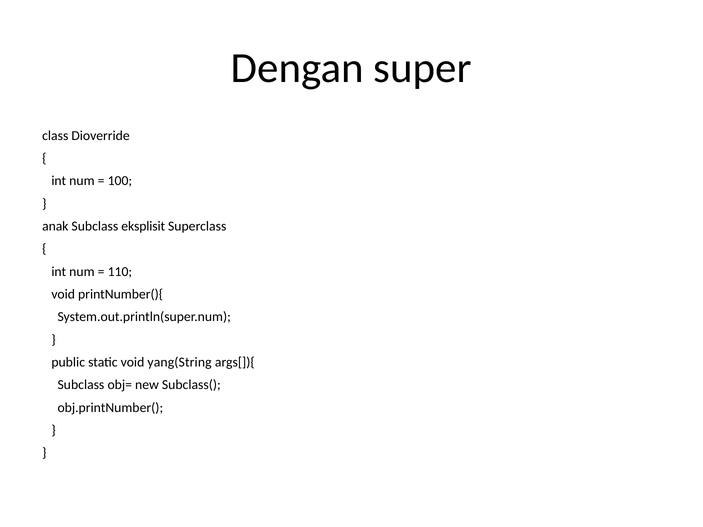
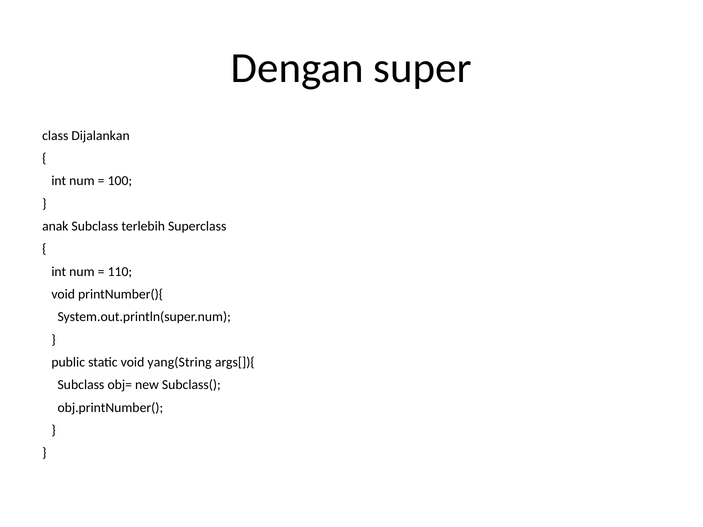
Dioverride: Dioverride -> Dijalankan
eksplisit: eksplisit -> terlebih
